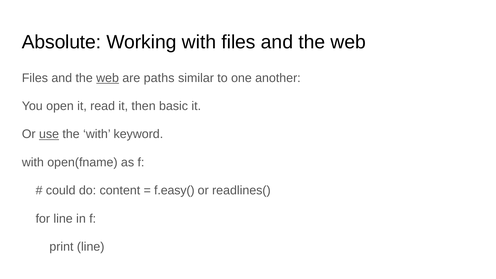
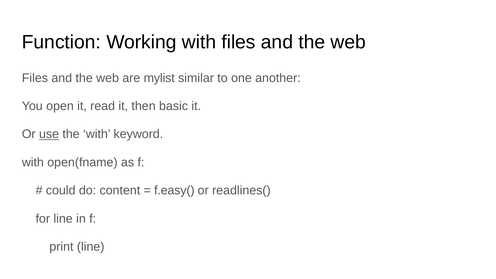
Absolute: Absolute -> Function
web at (108, 78) underline: present -> none
paths: paths -> mylist
